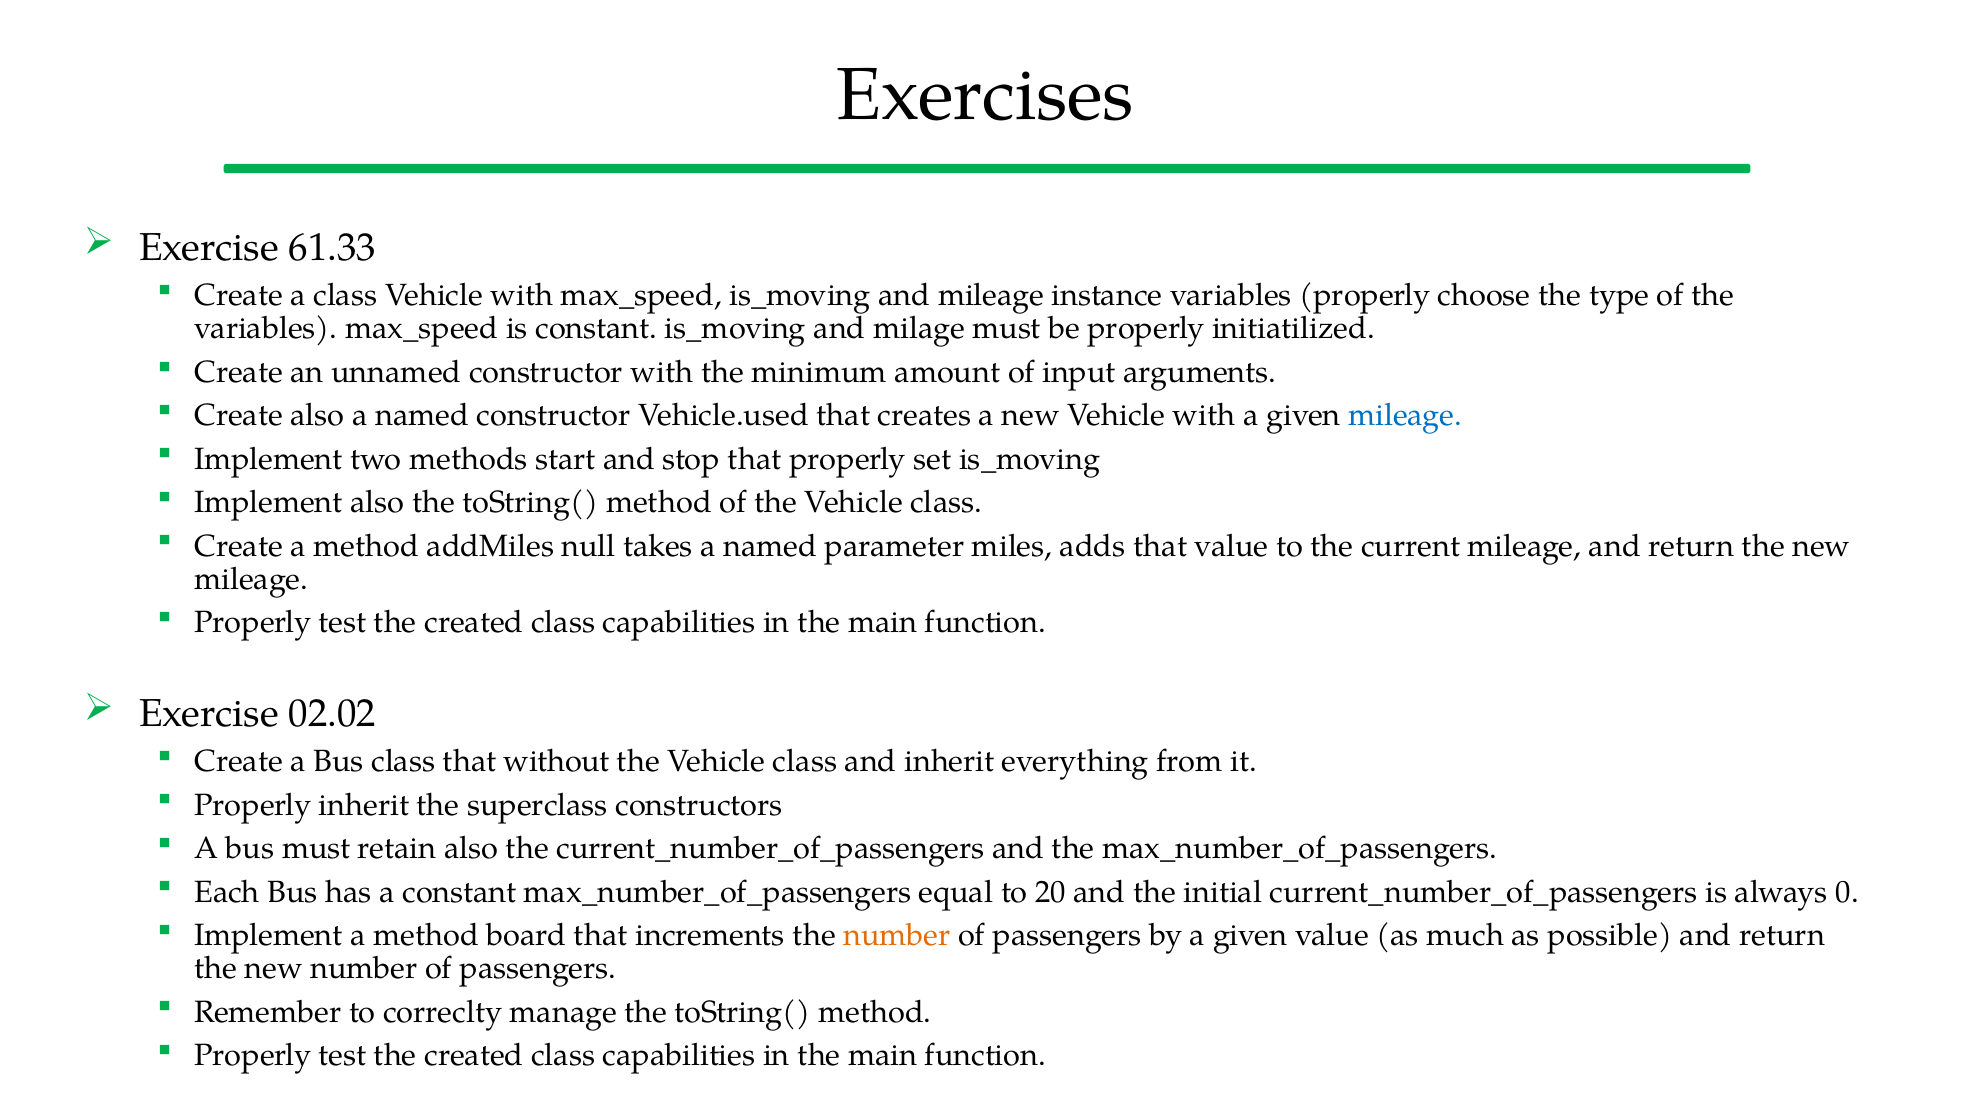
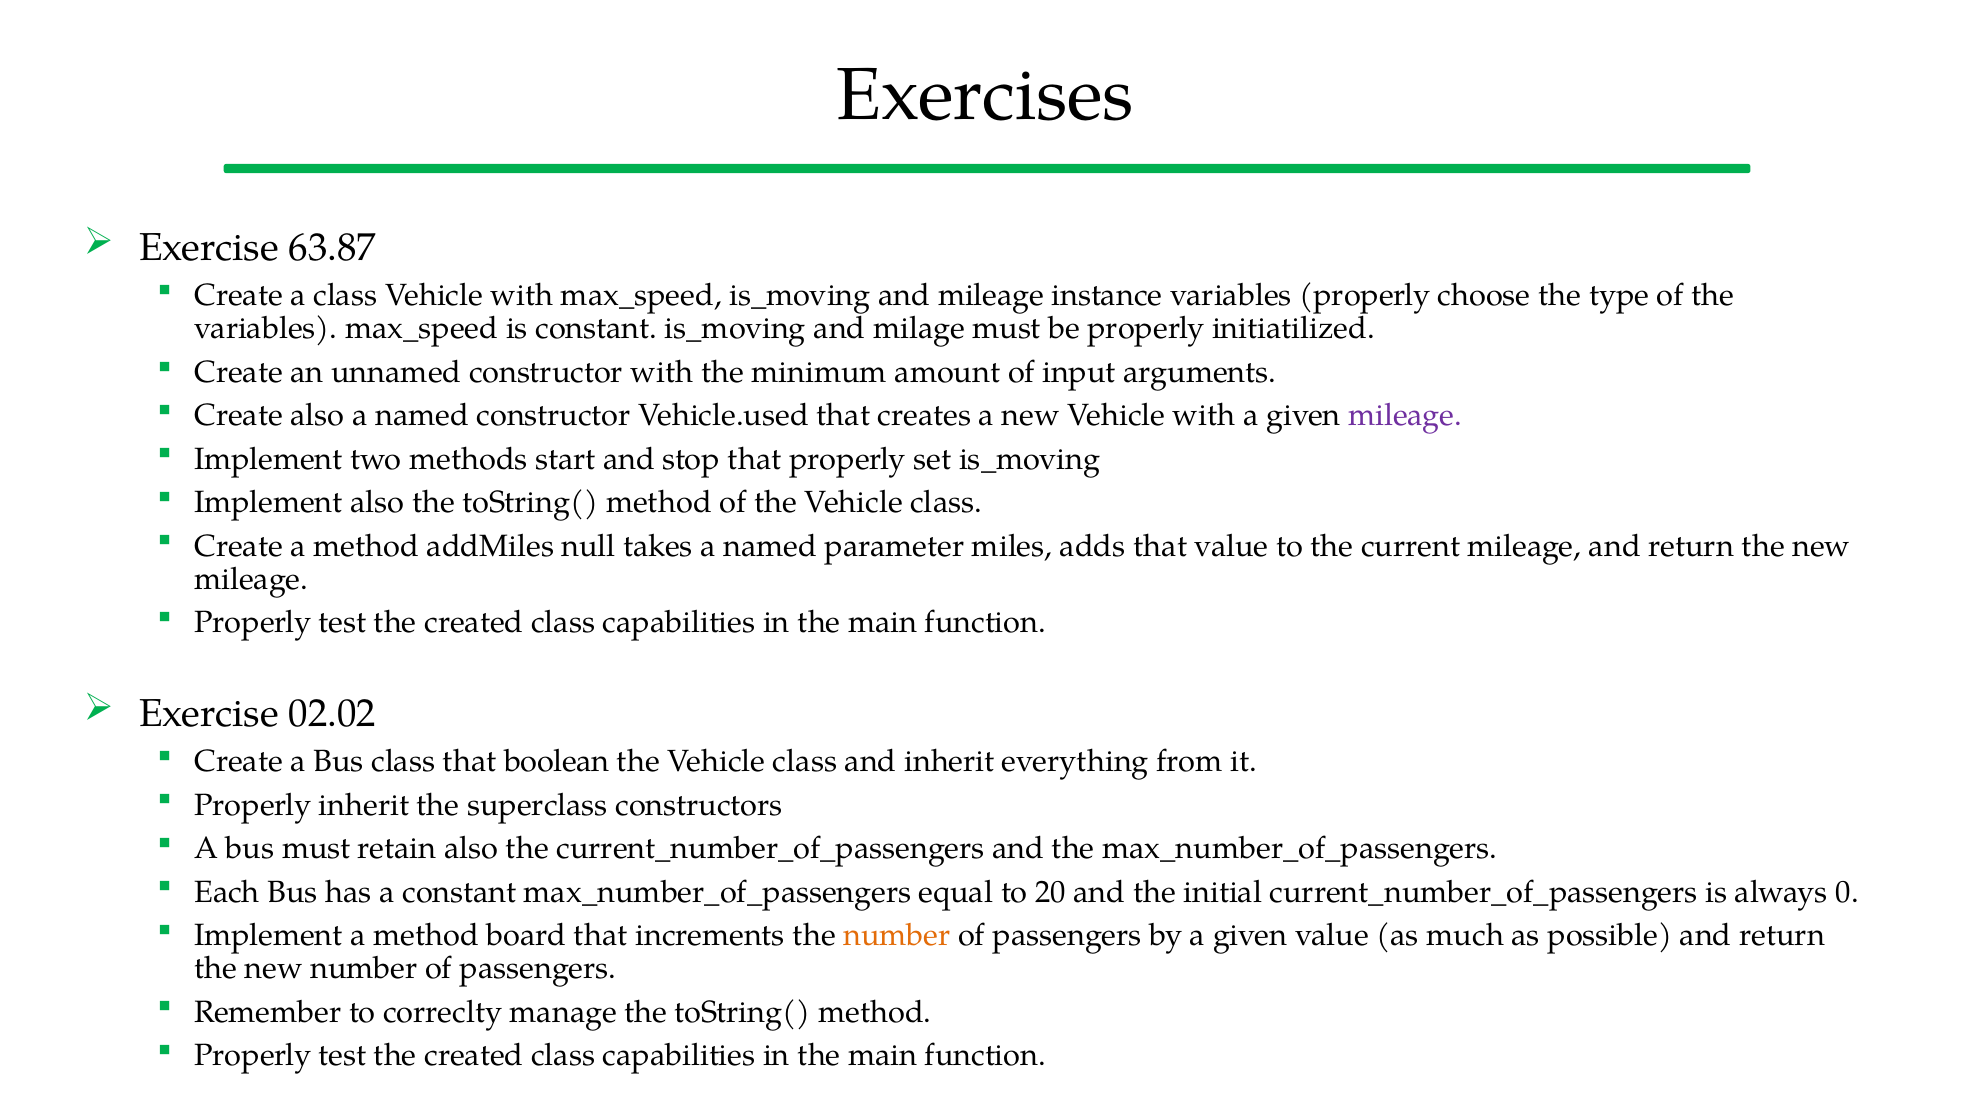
61.33: 61.33 -> 63.87
mileage at (1405, 416) colour: blue -> purple
without: without -> boolean
